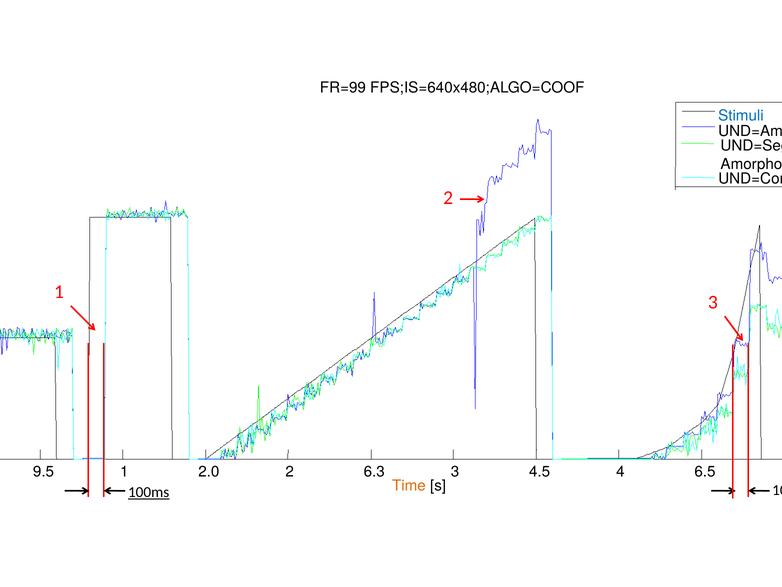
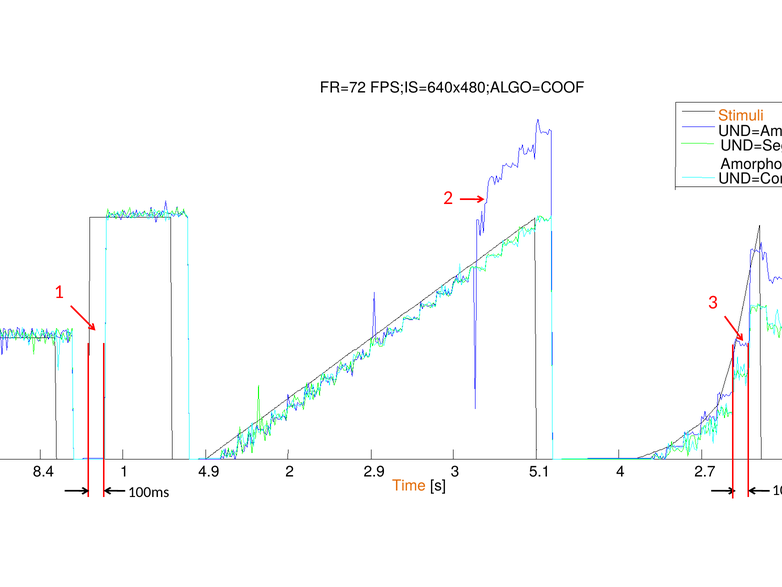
FR=99: FR=99 -> FR=72
Stimuli colour: blue -> orange
9.5: 9.5 -> 8.4
2.0: 2.0 -> 4.9
6.3: 6.3 -> 2.9
4.5: 4.5 -> 5.1
6.5: 6.5 -> 2.7
100ms at (149, 492) underline: present -> none
